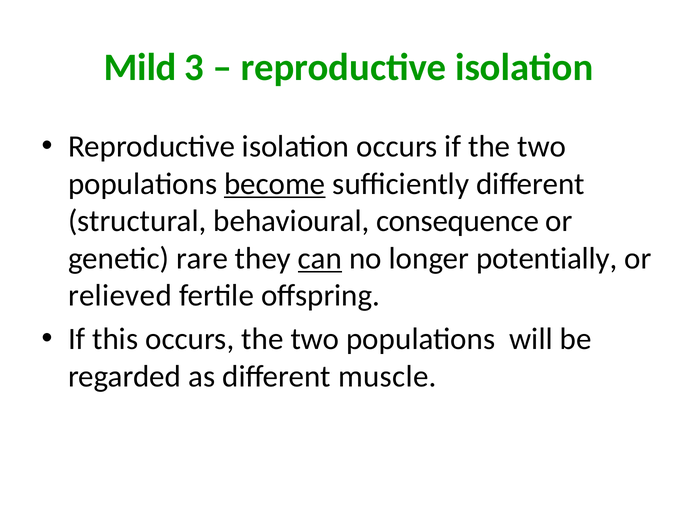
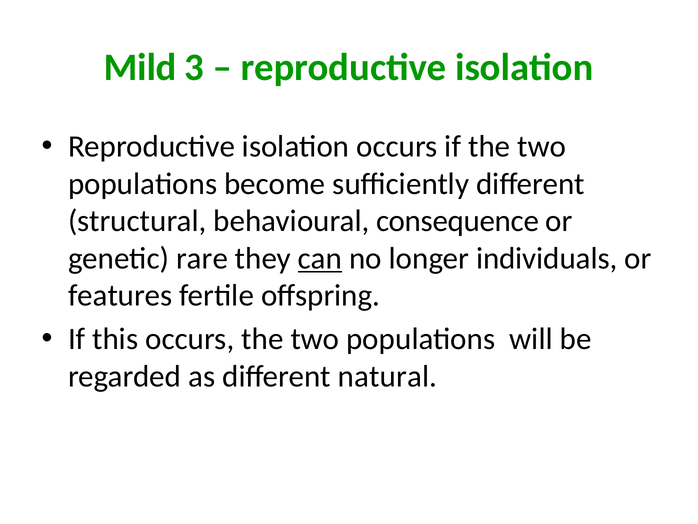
become underline: present -> none
potentially: potentially -> individuals
relieved: relieved -> features
muscle: muscle -> natural
